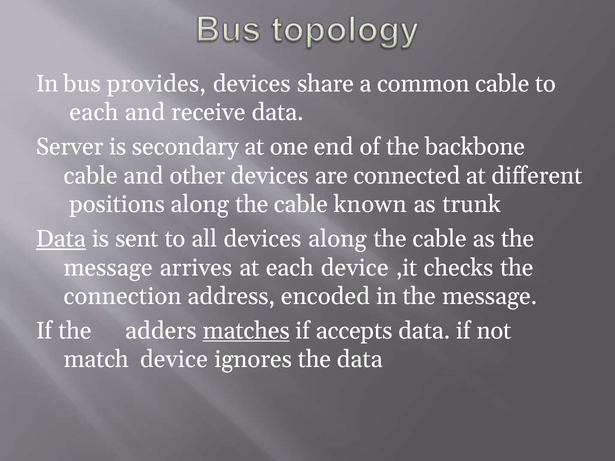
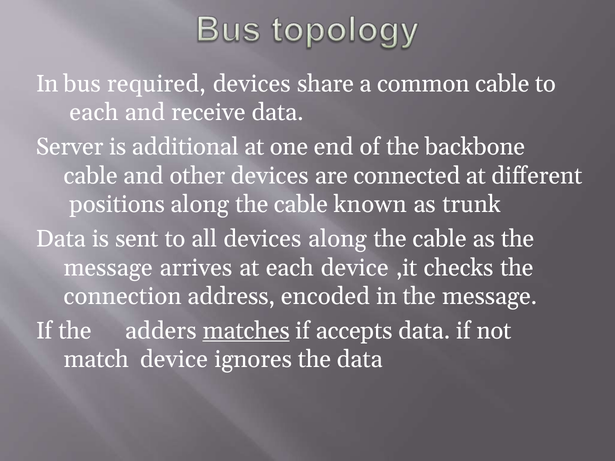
provides: provides -> required
secondary: secondary -> additional
Data at (61, 239) underline: present -> none
